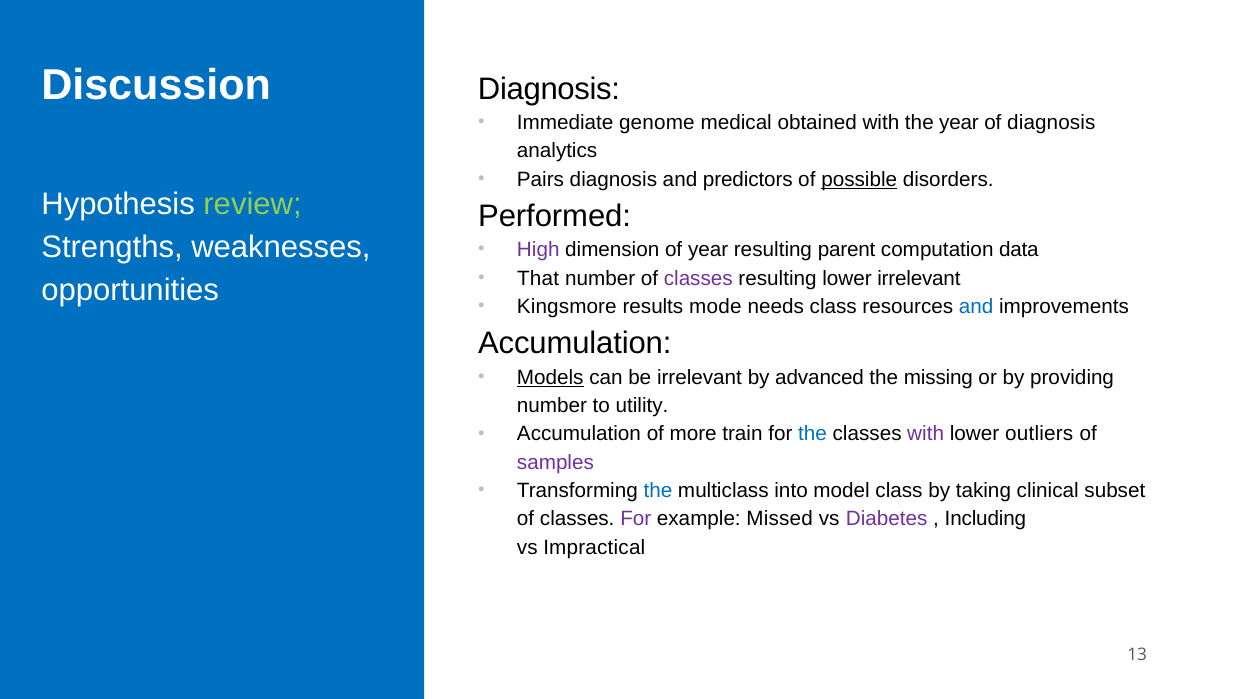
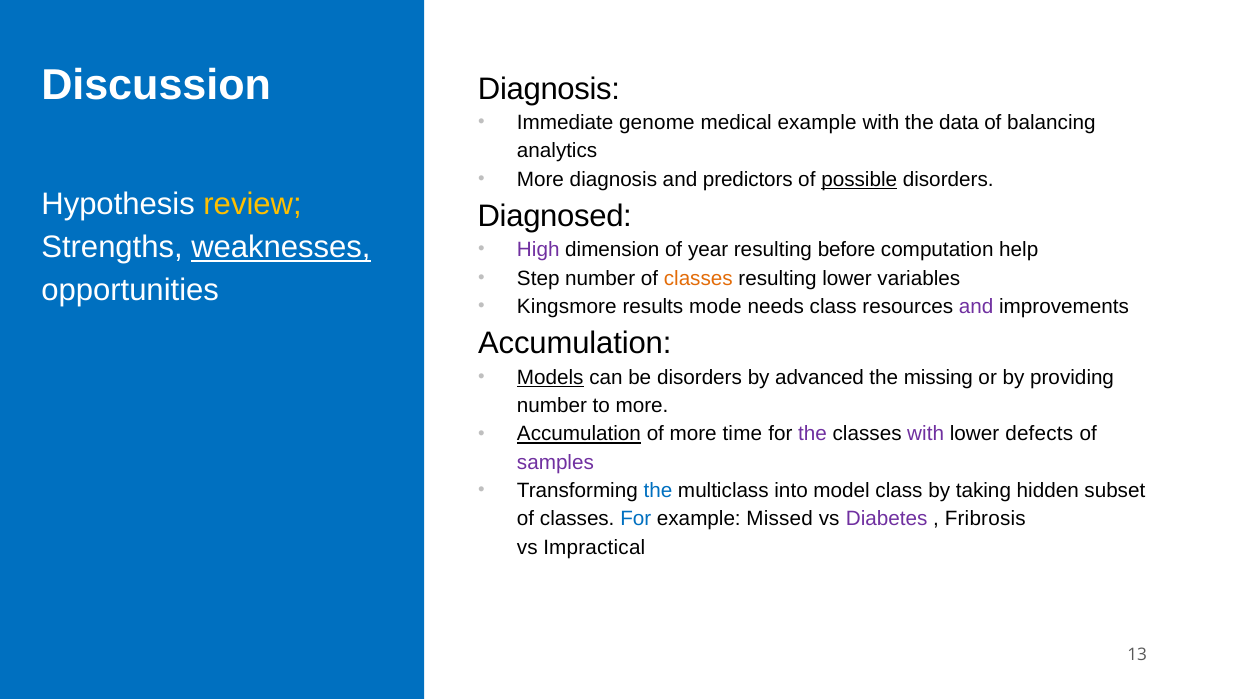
medical obtained: obtained -> example
the year: year -> data
of diagnosis: diagnosis -> balancing
Pairs at (540, 179): Pairs -> More
review colour: light green -> yellow
Performed: Performed -> Diagnosed
weaknesses underline: none -> present
parent: parent -> before
data: data -> help
That: That -> Step
classes at (698, 278) colour: purple -> orange
lower irrelevant: irrelevant -> variables
and at (976, 307) colour: blue -> purple
be irrelevant: irrelevant -> disorders
to utility: utility -> more
Accumulation at (579, 434) underline: none -> present
train: train -> time
the at (813, 434) colour: blue -> purple
outliers: outliers -> defects
clinical: clinical -> hidden
For at (636, 519) colour: purple -> blue
Including: Including -> Fribrosis
